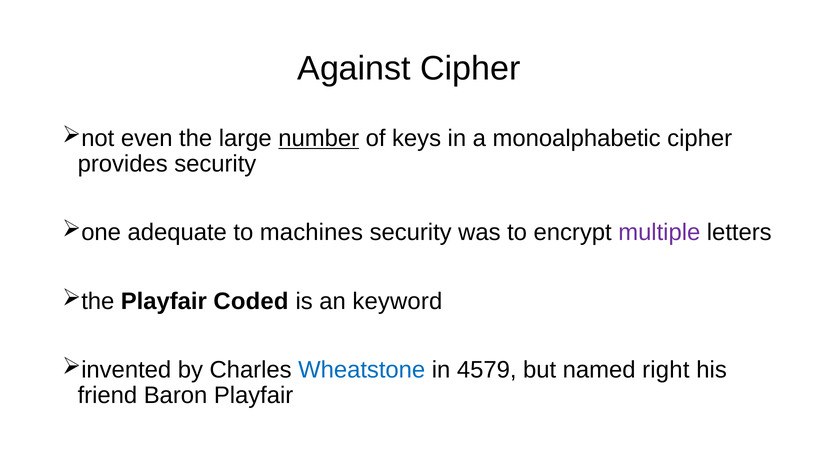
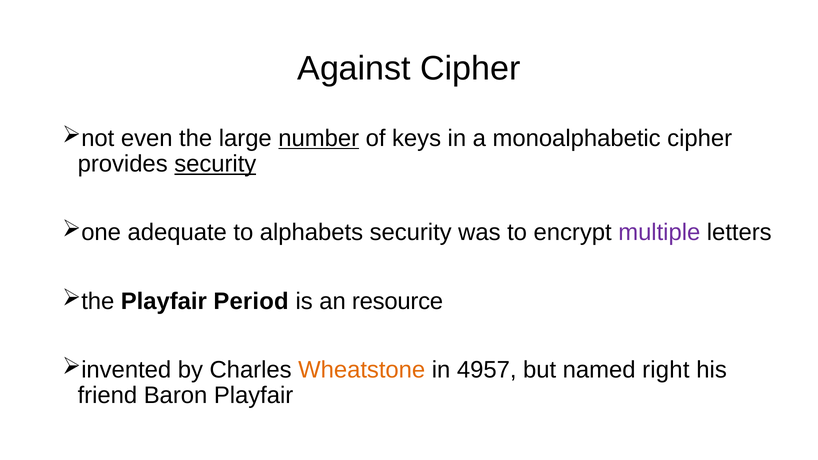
security at (215, 164) underline: none -> present
machines: machines -> alphabets
Coded: Coded -> Period
keyword: keyword -> resource
Wheatstone colour: blue -> orange
4579: 4579 -> 4957
